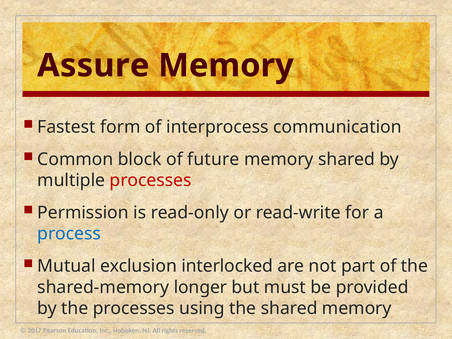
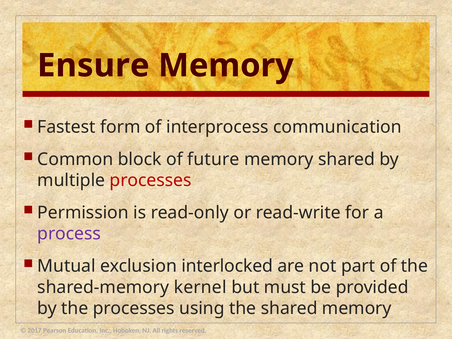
Assure: Assure -> Ensure
process colour: blue -> purple
longer: longer -> kernel
